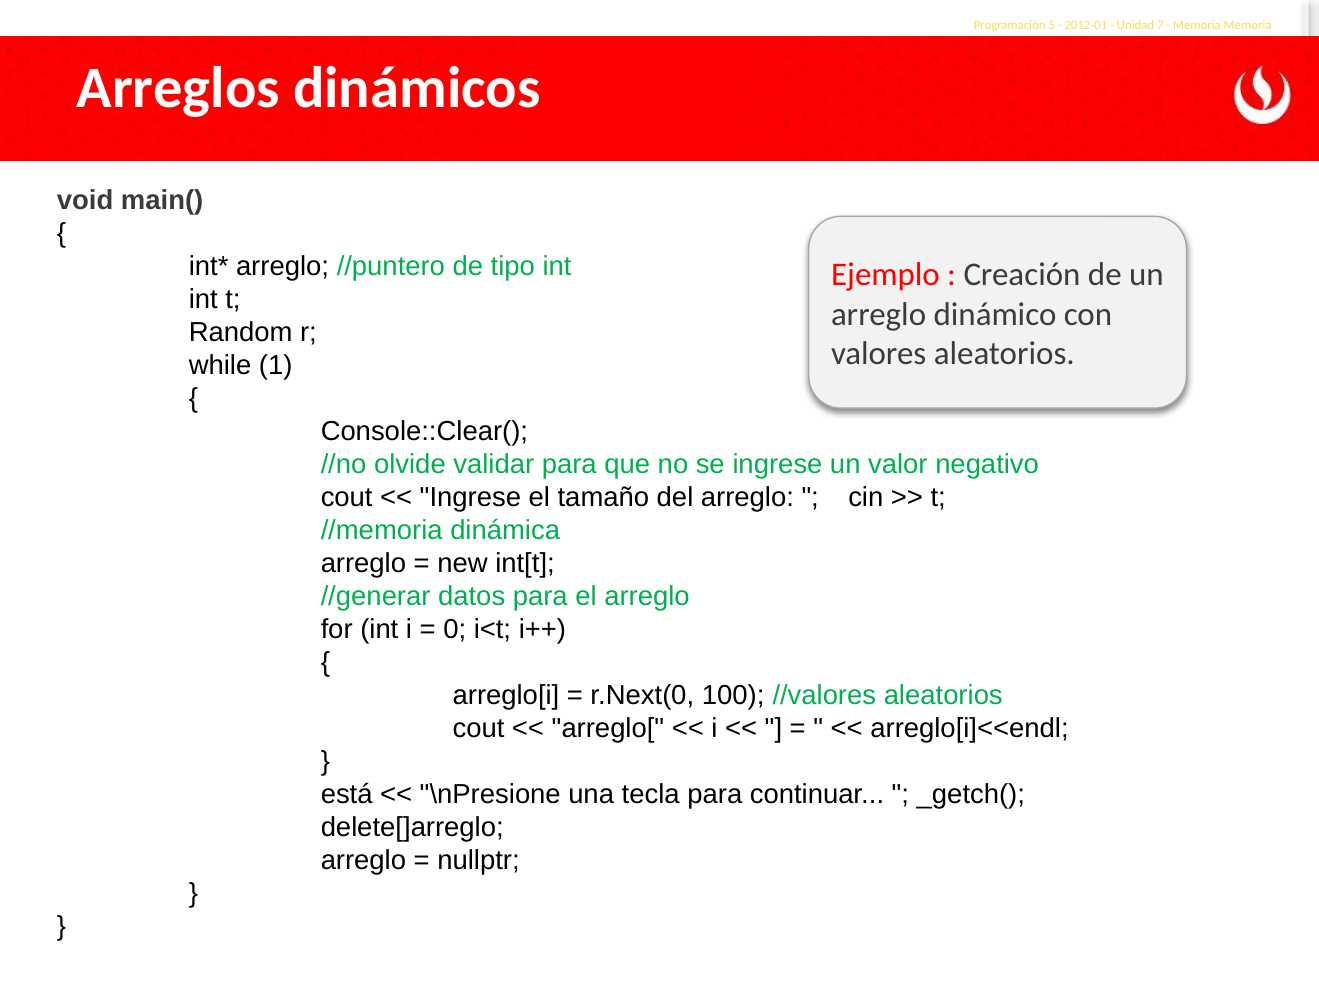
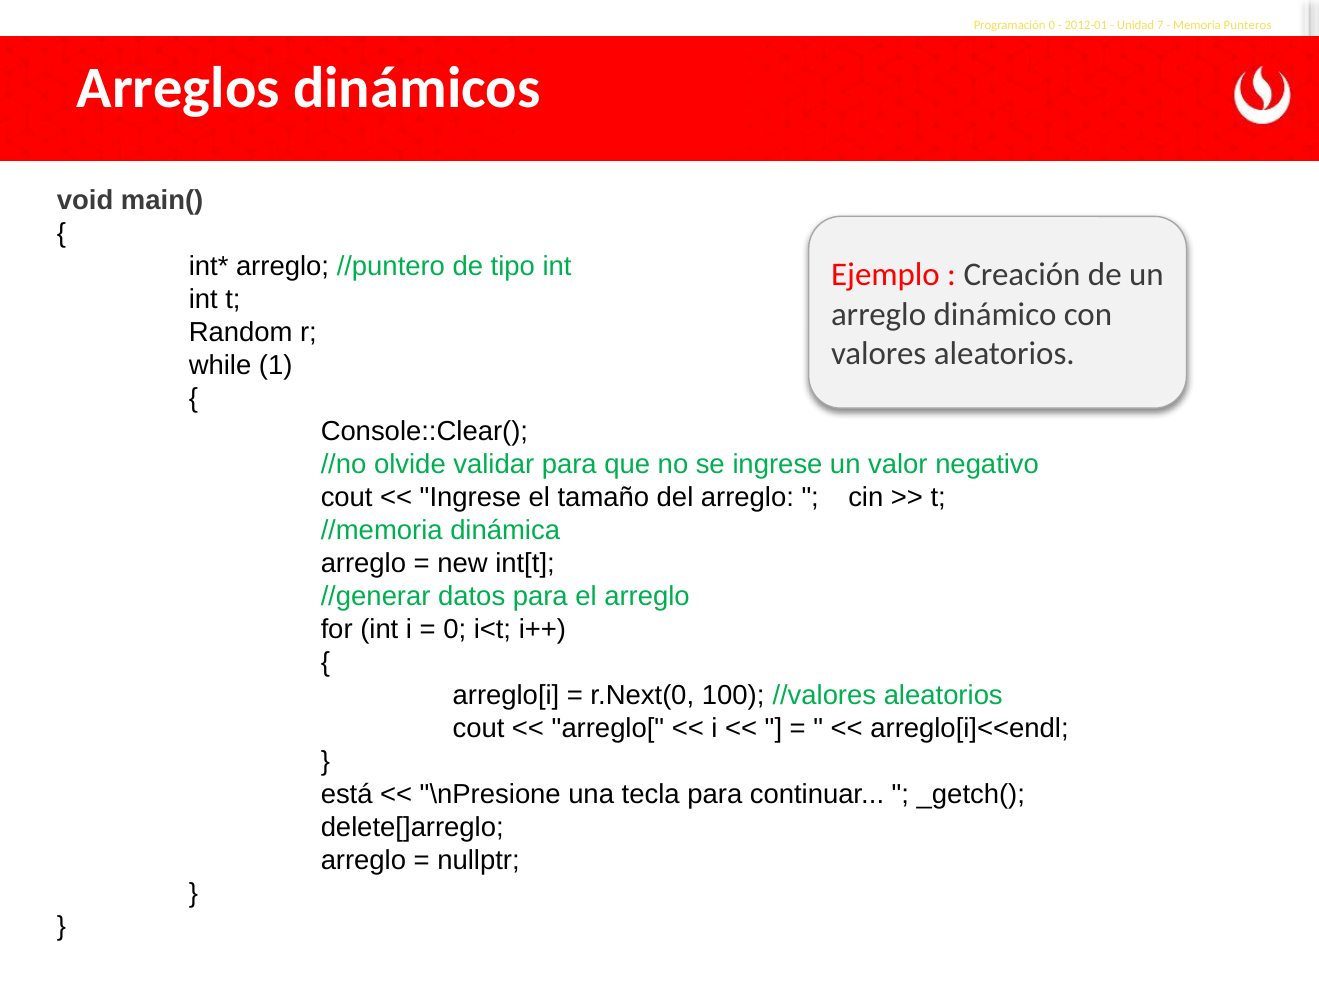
Programación 5: 5 -> 0
Memoria Memoria: Memoria -> Punteros
